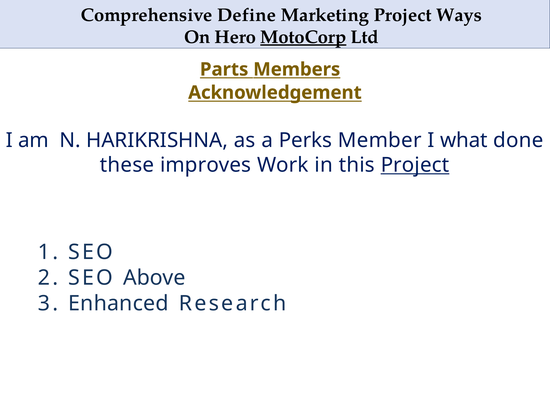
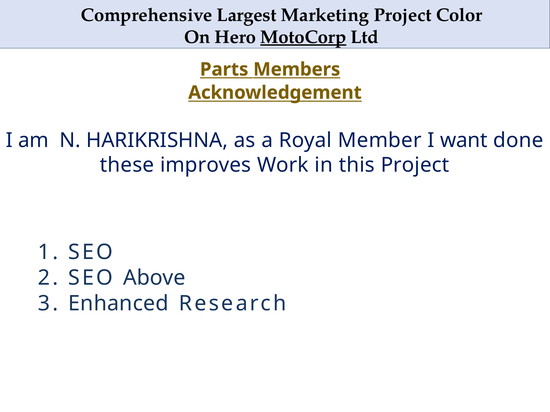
Define: Define -> Largest
Ways: Ways -> Color
Perks: Perks -> Royal
what: what -> want
Project at (415, 165) underline: present -> none
